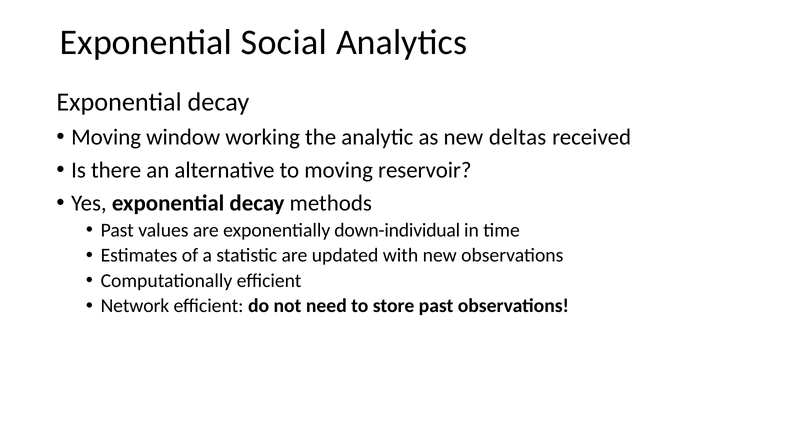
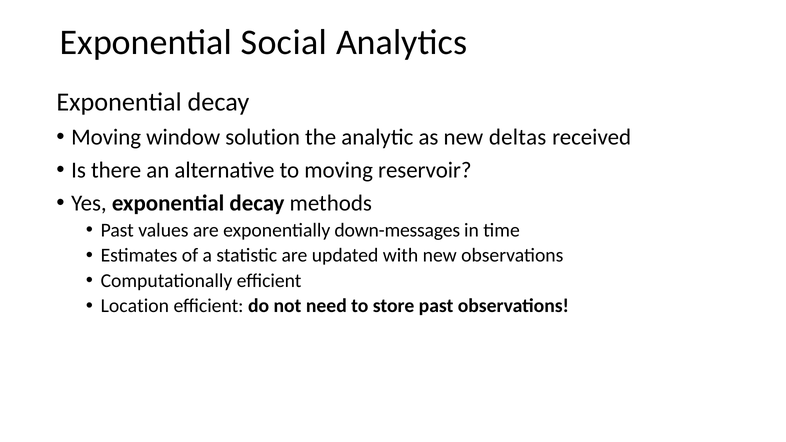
working: working -> solution
down-individual: down-individual -> down-messages
Network: Network -> Location
